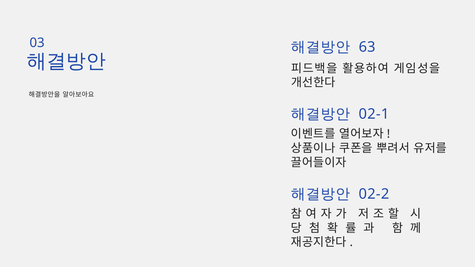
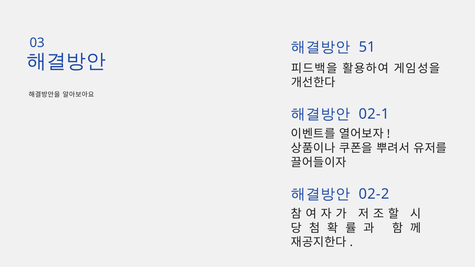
63: 63 -> 51
